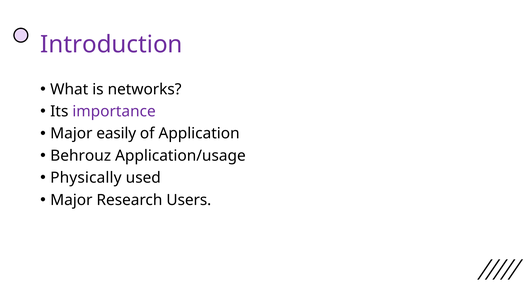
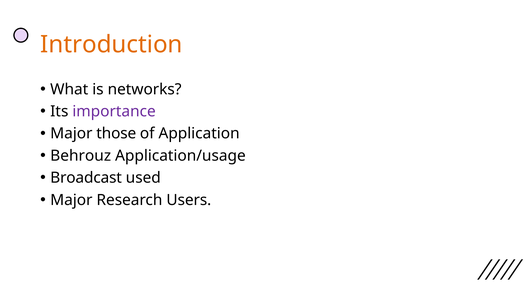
Introduction colour: purple -> orange
easily: easily -> those
Physically: Physically -> Broadcast
